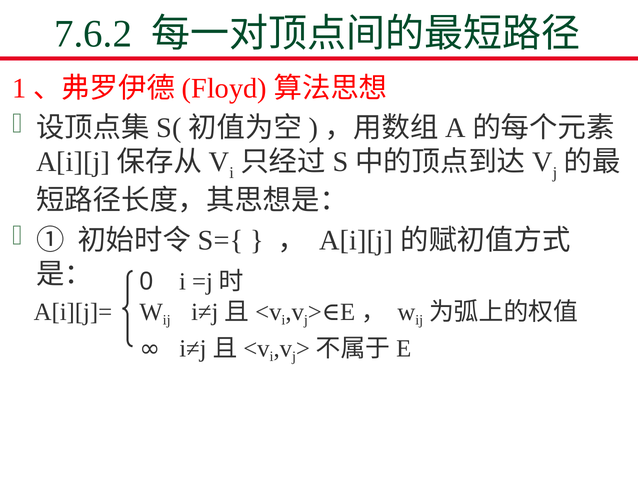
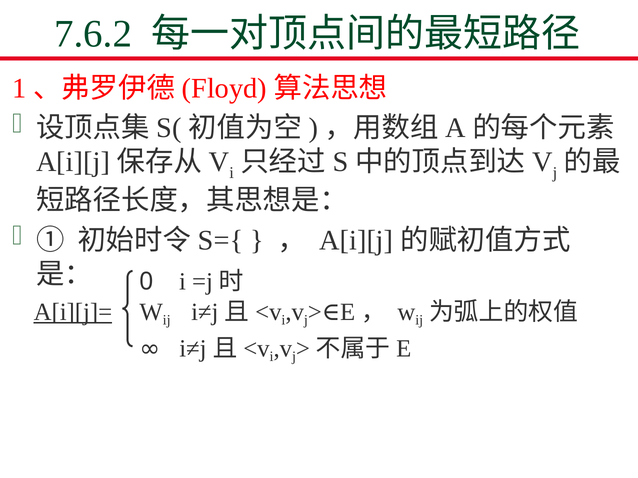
A[i][j]= underline: none -> present
